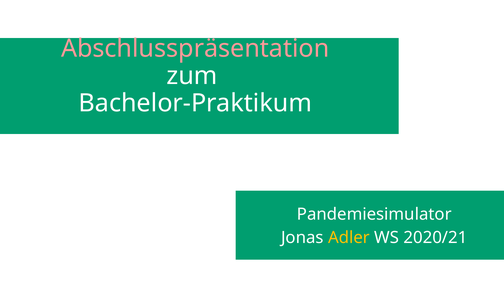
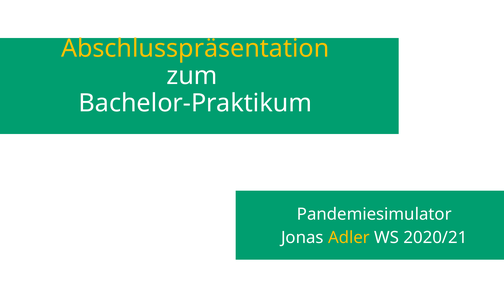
Abschlusspräsentation colour: pink -> yellow
